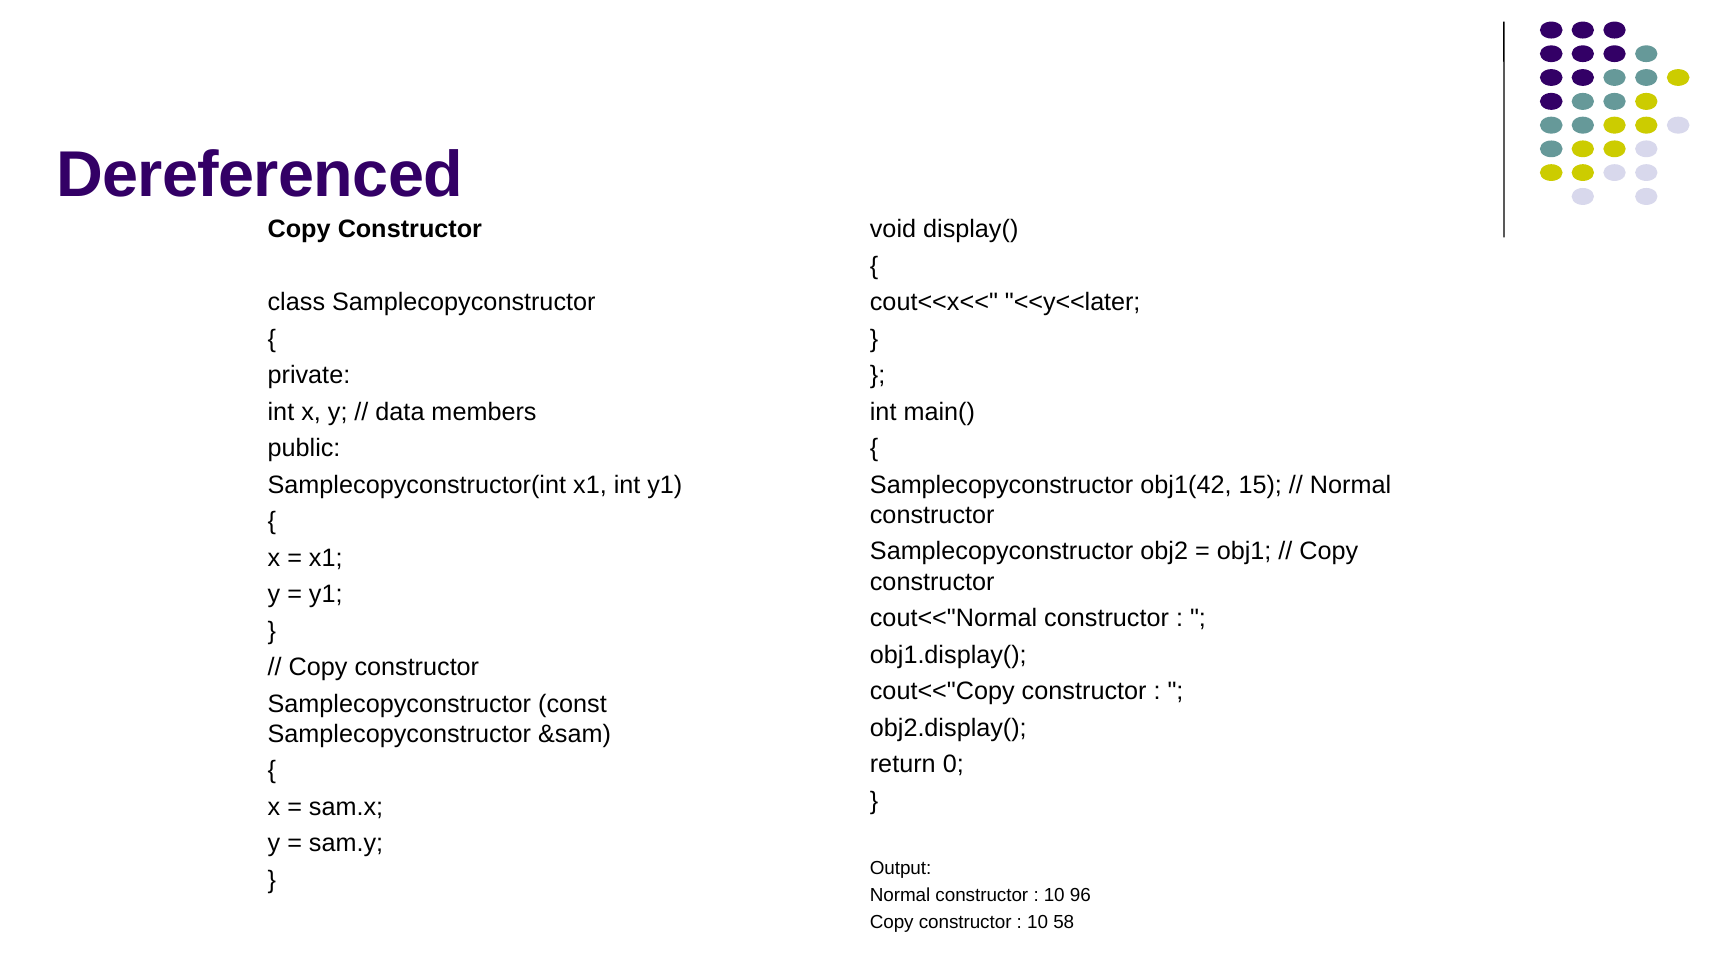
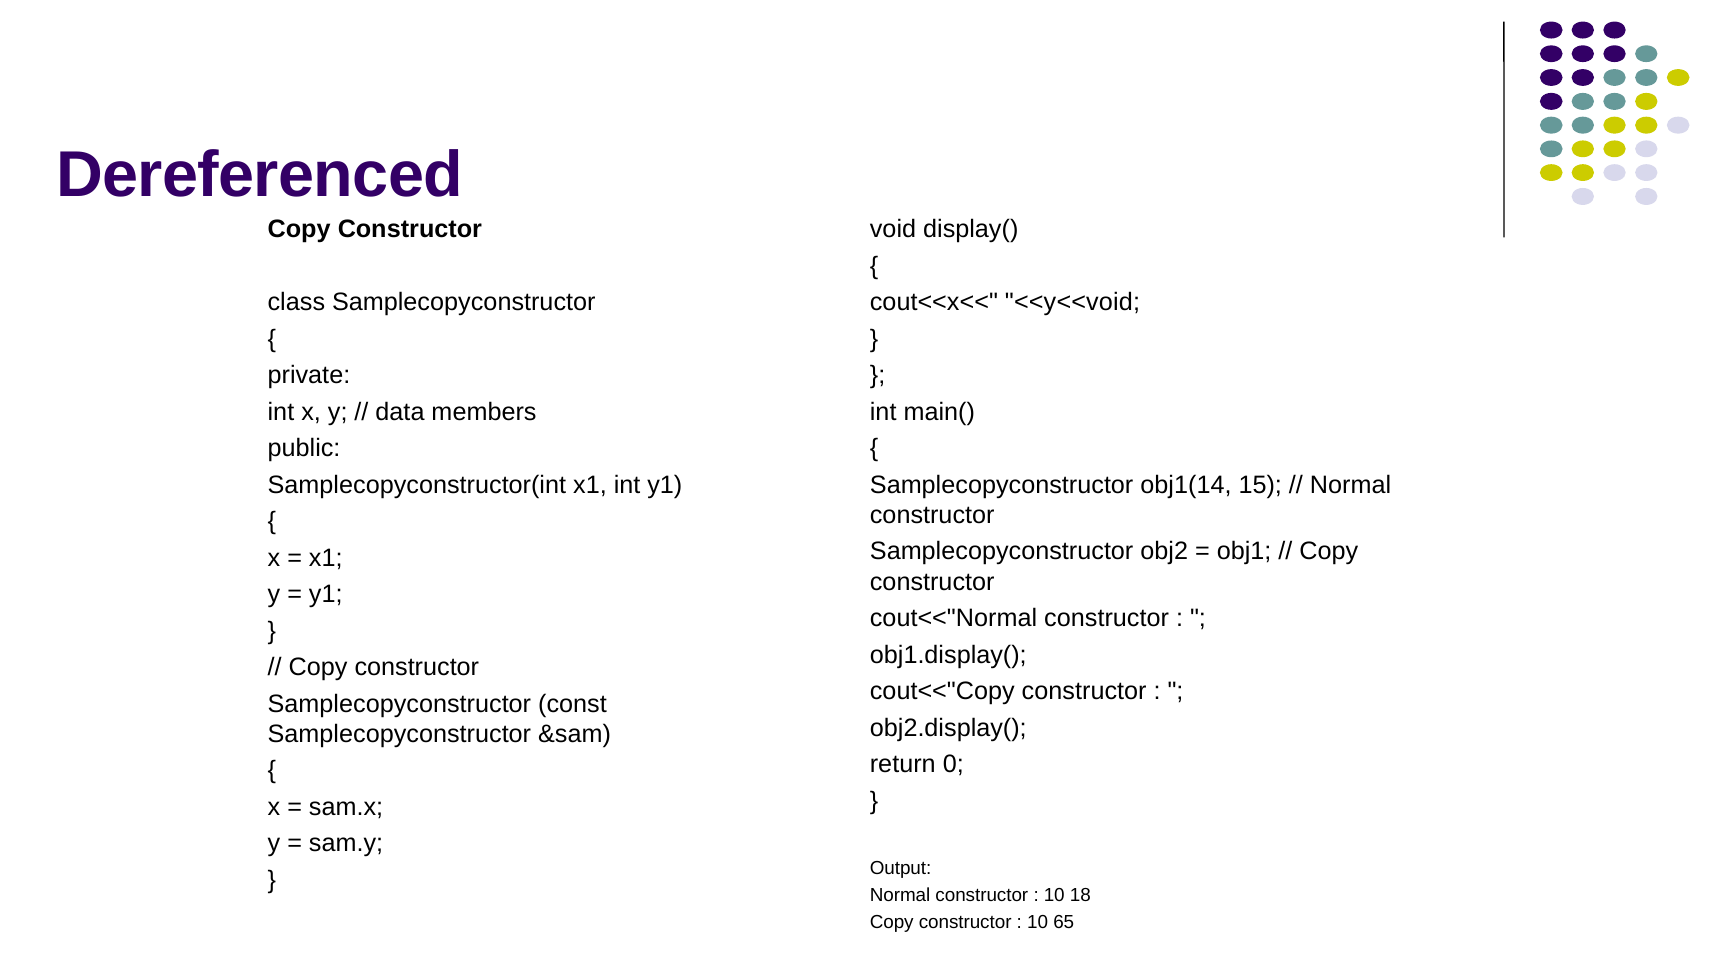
<<y<<later: <<y<<later -> <<y<<void
obj1(42: obj1(42 -> obj1(14
96: 96 -> 18
58: 58 -> 65
